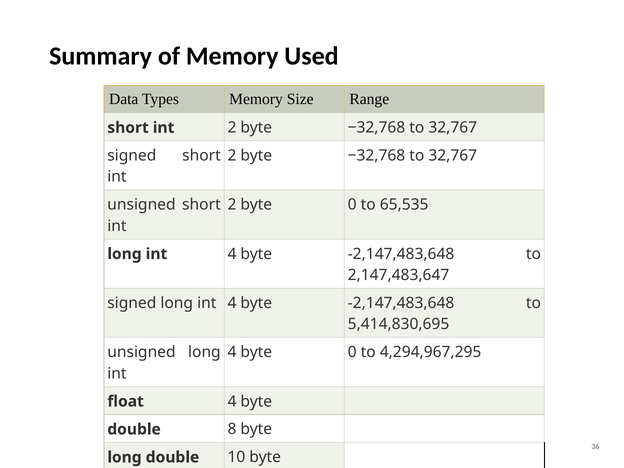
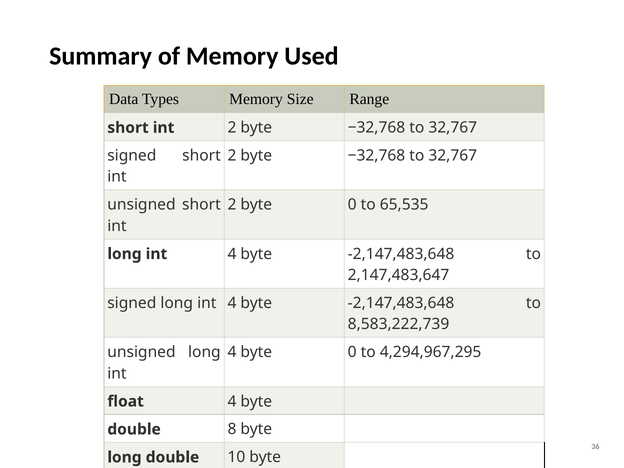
5,414,830,695: 5,414,830,695 -> 8,583,222,739
